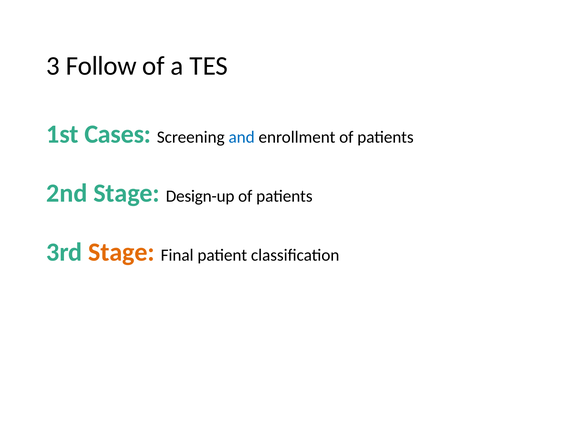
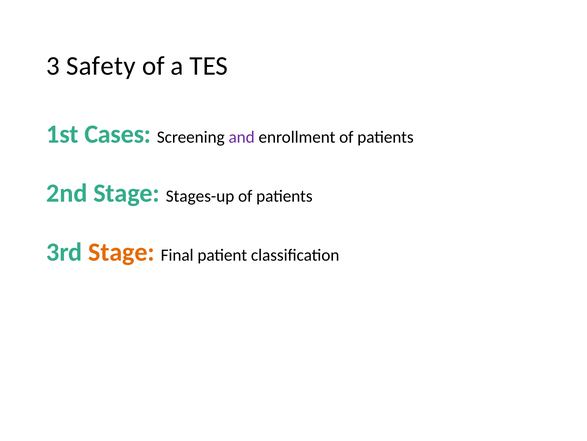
Follow: Follow -> Safety
and colour: blue -> purple
Design-up: Design-up -> Stages-up
